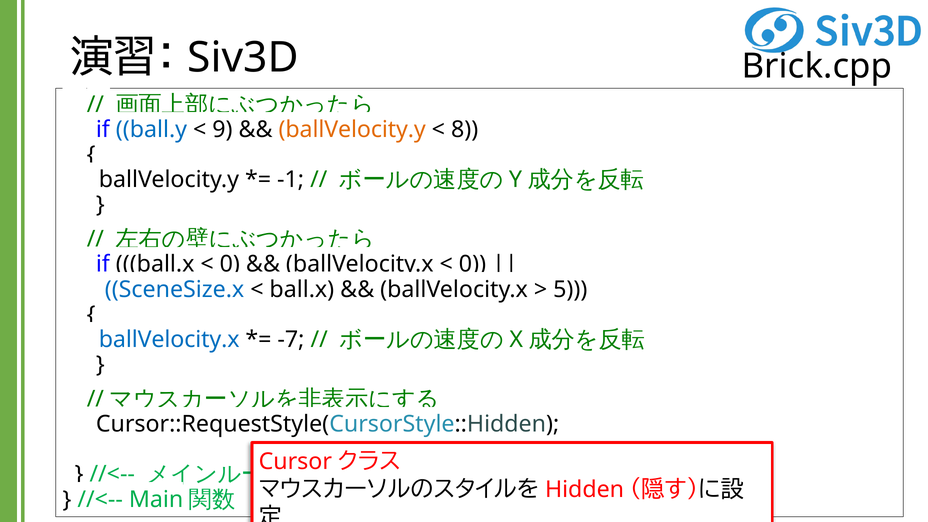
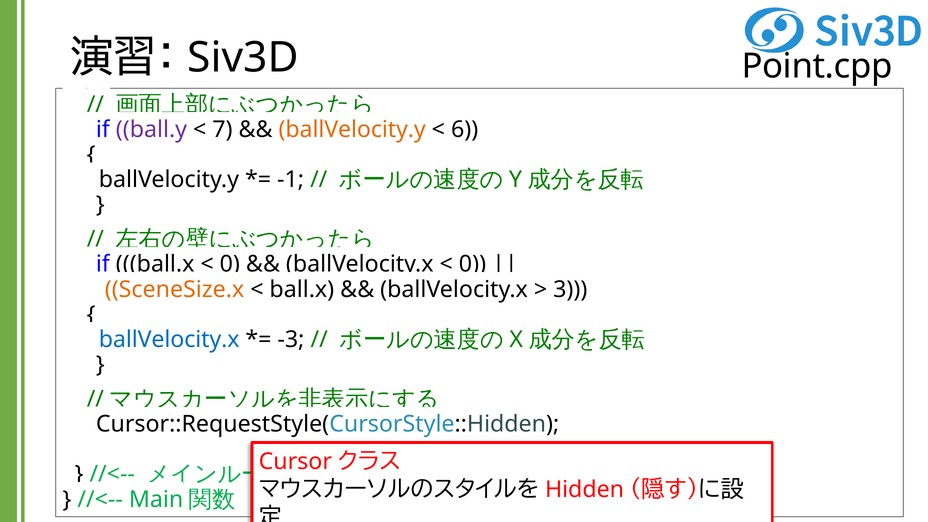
Brick.cpp: Brick.cpp -> Point.cpp
ball.y colour: blue -> purple
9: 9 -> 7
8: 8 -> 6
SceneSize.x colour: blue -> orange
5: 5 -> 3
-7: -7 -> -3
